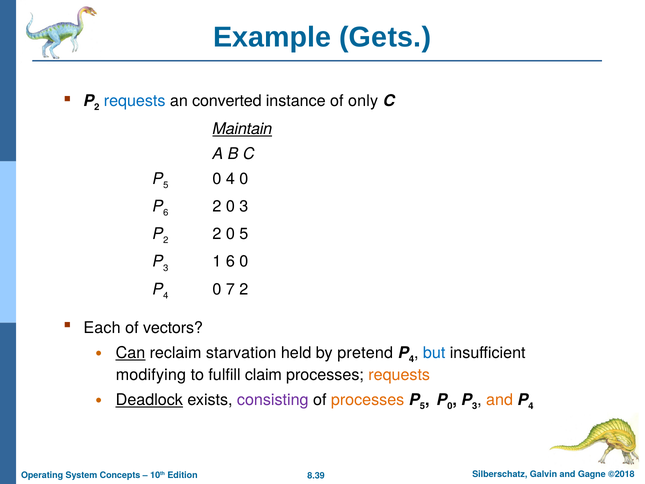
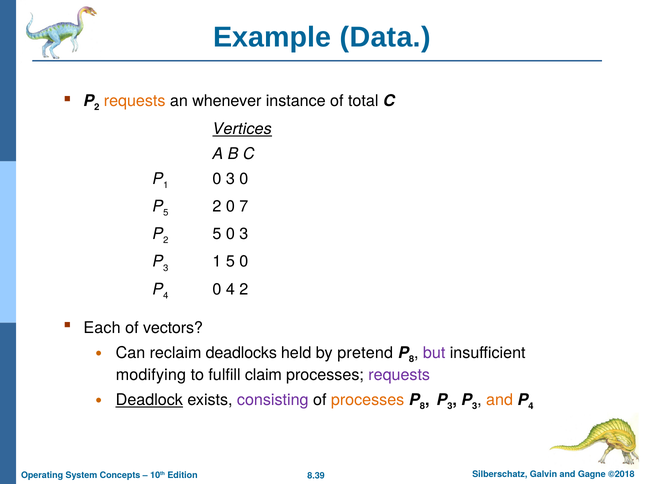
Gets: Gets -> Data
requests at (135, 101) colour: blue -> orange
converted: converted -> whenever
only: only -> total
Maintain: Maintain -> Vertices
5 at (166, 185): 5 -> 1
4 at (230, 179): 4 -> 3
6 at (166, 213): 6 -> 5
0 3: 3 -> 7
2 2: 2 -> 5
5 at (244, 234): 5 -> 3
1 6: 6 -> 5
0 7: 7 -> 4
Can underline: present -> none
starvation: starvation -> deadlocks
4 at (411, 359): 4 -> 8
but colour: blue -> purple
requests at (399, 375) colour: orange -> purple
5 at (422, 406): 5 -> 8
0 at (450, 406): 0 -> 3
